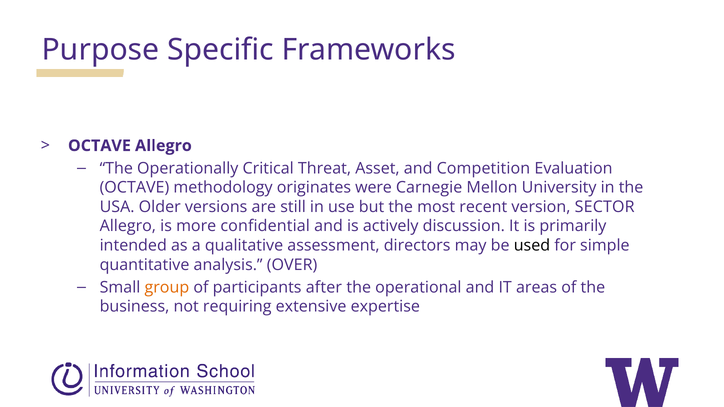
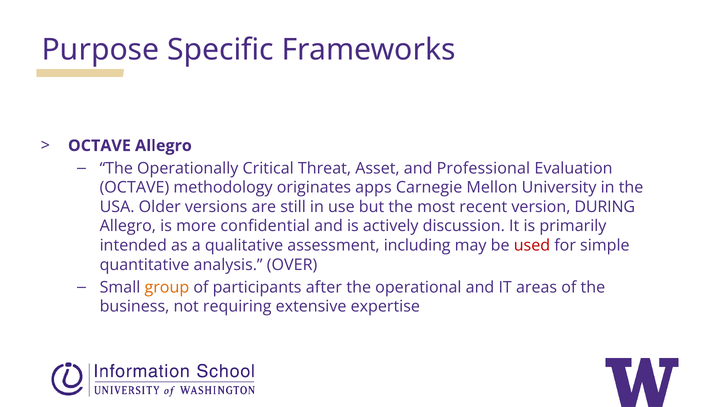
Competition: Competition -> Professional
were: were -> apps
SECTOR: SECTOR -> DURING
directors: directors -> including
used colour: black -> red
